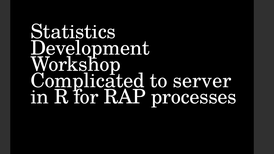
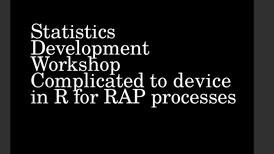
server: server -> device
